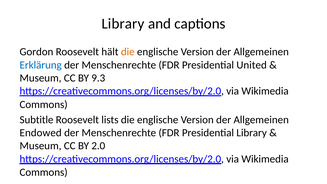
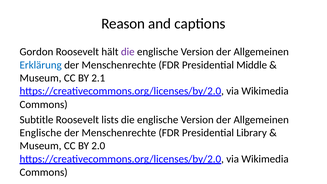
Library at (123, 24): Library -> Reason
die at (128, 52) colour: orange -> purple
United: United -> Middle
9.3: 9.3 -> 2.1
Endowed at (41, 133): Endowed -> Englische
